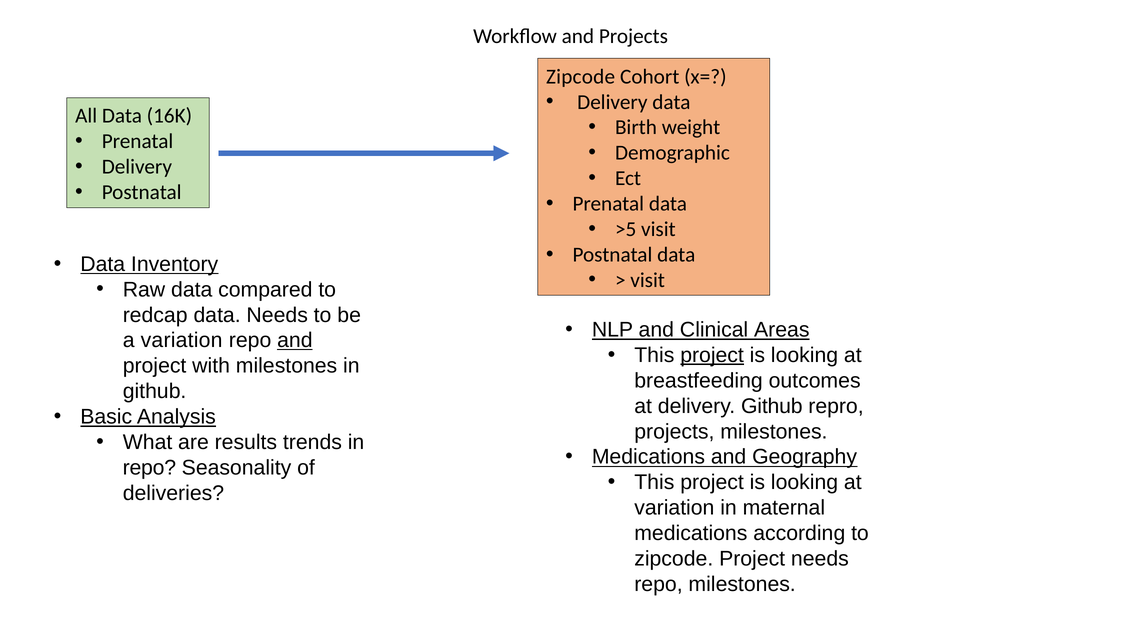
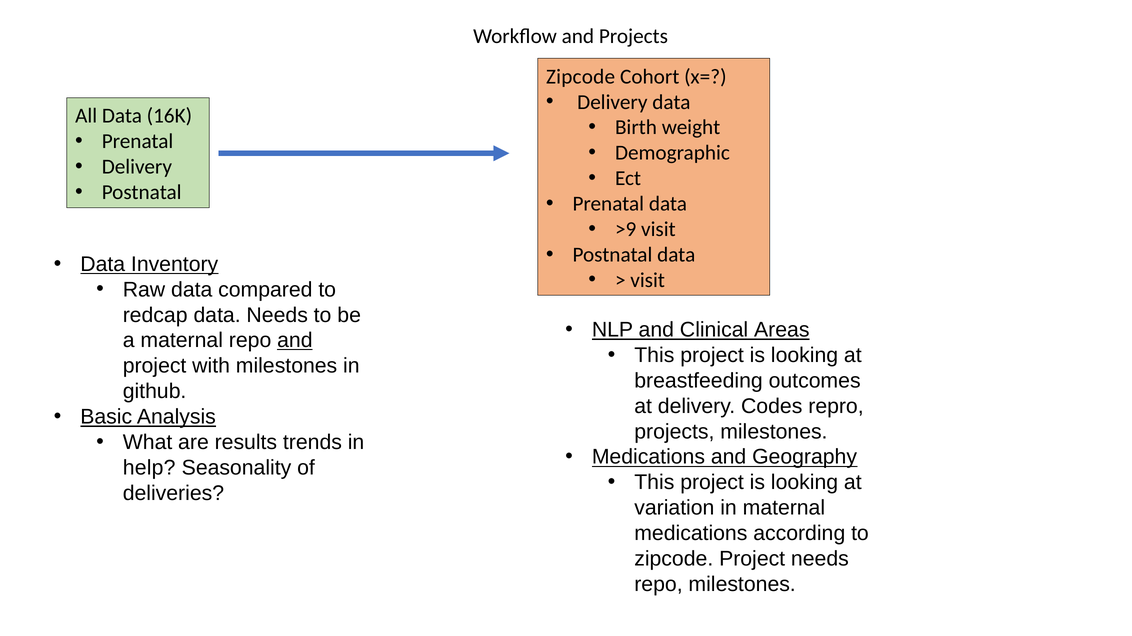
>5: >5 -> >9
a variation: variation -> maternal
project at (712, 356) underline: present -> none
delivery Github: Github -> Codes
repo at (149, 468): repo -> help
